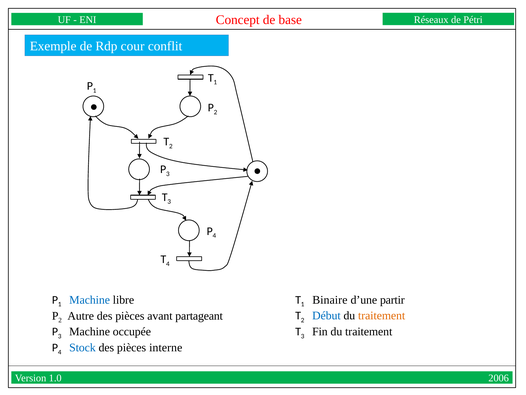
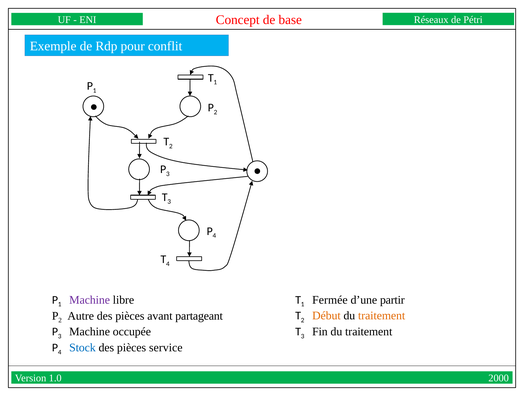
cour: cour -> pour
Machine at (90, 299) colour: blue -> purple
Binaire: Binaire -> Fermée
Début colour: blue -> orange
interne: interne -> service
2006: 2006 -> 2000
